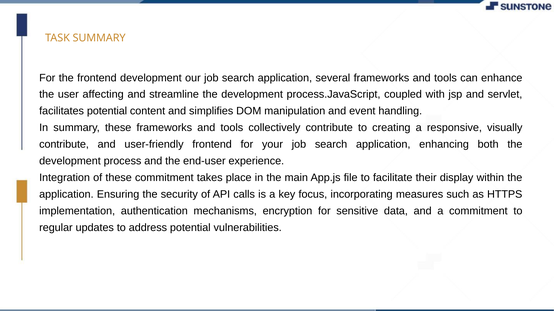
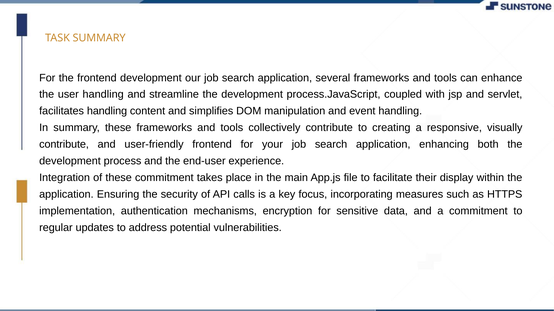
user affecting: affecting -> handling
facilitates potential: potential -> handling
